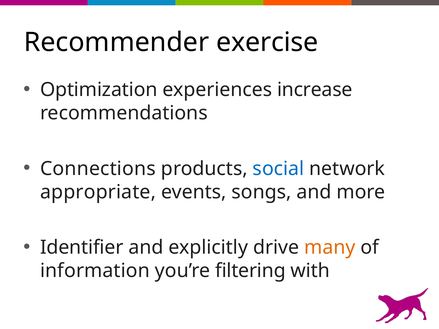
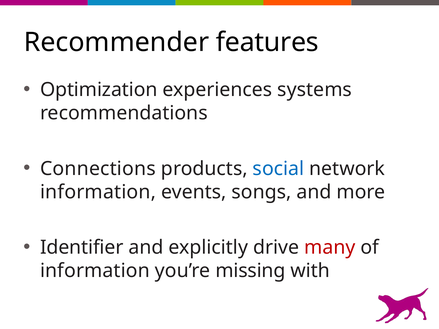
exercise: exercise -> features
increase: increase -> systems
appropriate at (98, 192): appropriate -> information
many colour: orange -> red
filtering: filtering -> missing
